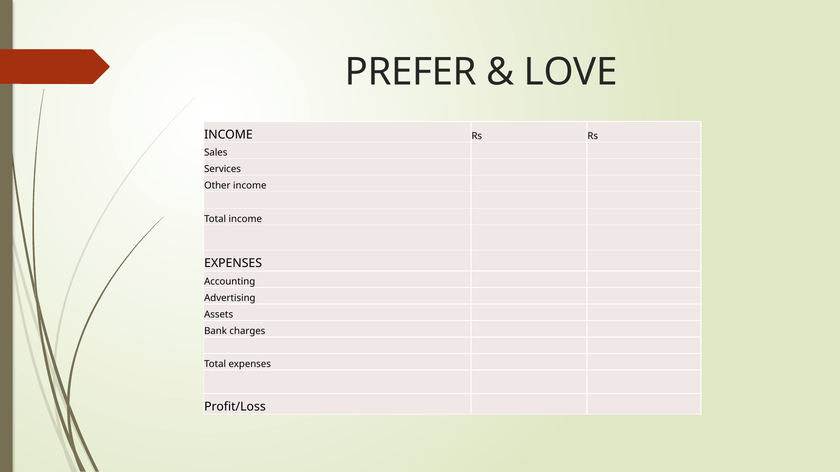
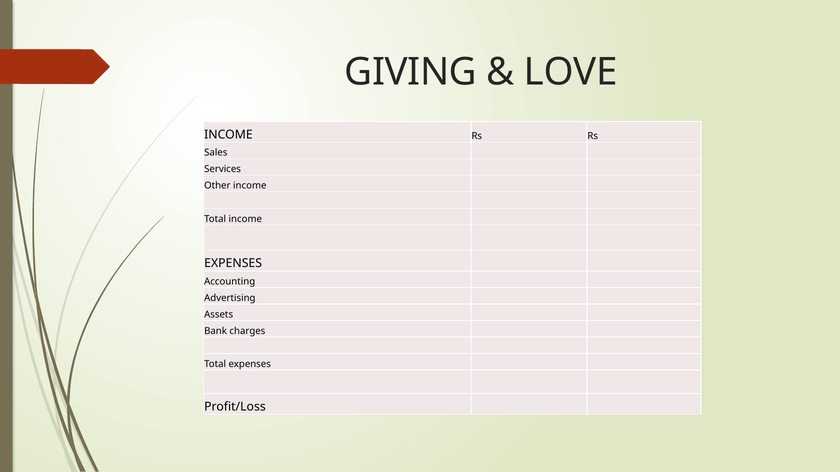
PREFER: PREFER -> GIVING
